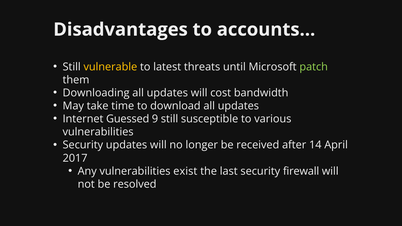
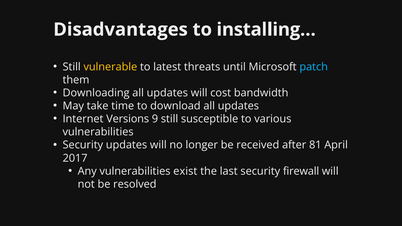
accounts…: accounts… -> installing…
patch colour: light green -> light blue
Guessed: Guessed -> Versions
14: 14 -> 81
